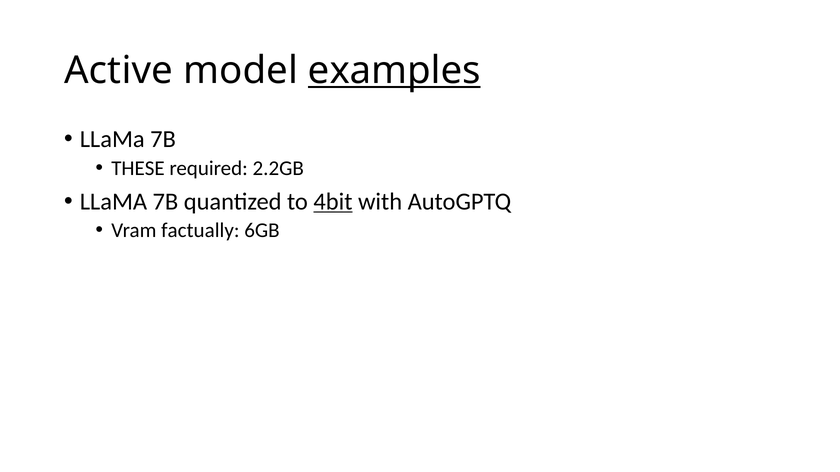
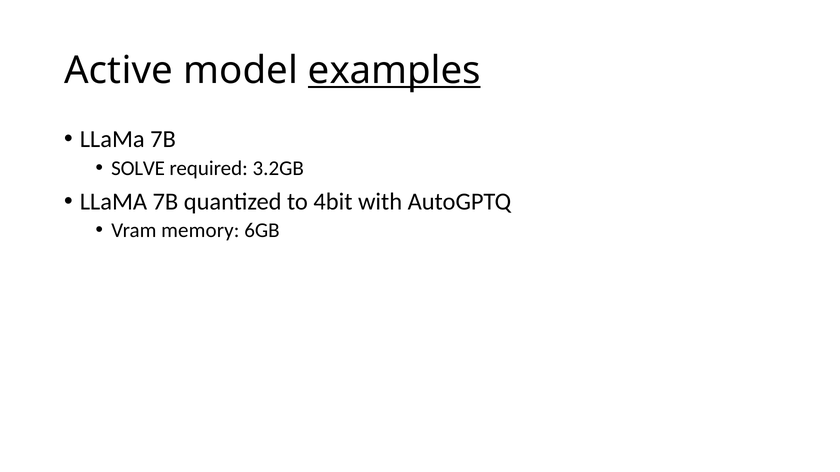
THESE: THESE -> SOLVE
2.2GB: 2.2GB -> 3.2GB
4bit underline: present -> none
factually: factually -> memory
